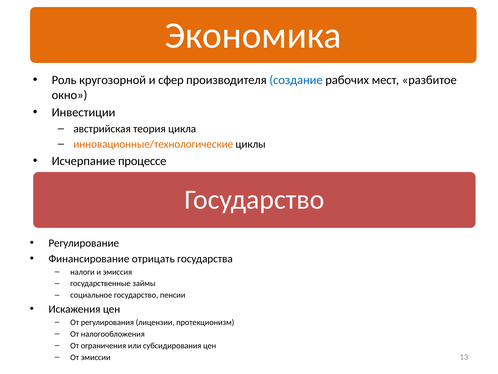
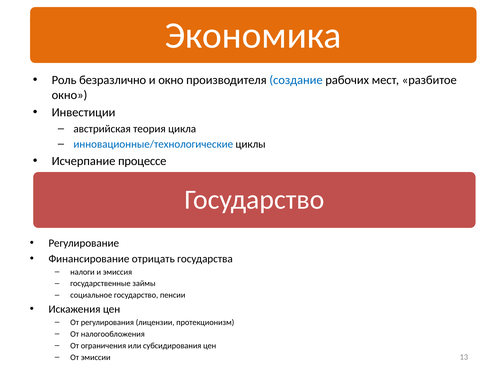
кругозорной: кругозорной -> безразлично
и сфер: сфер -> окно
инновационные/технологические colour: orange -> blue
